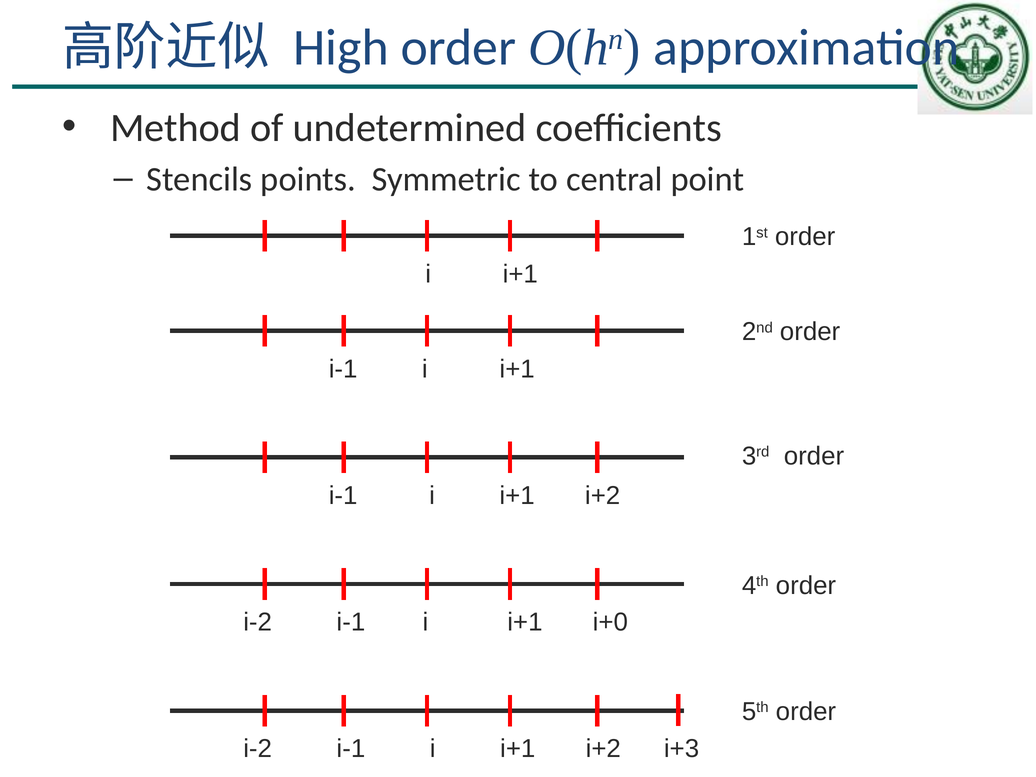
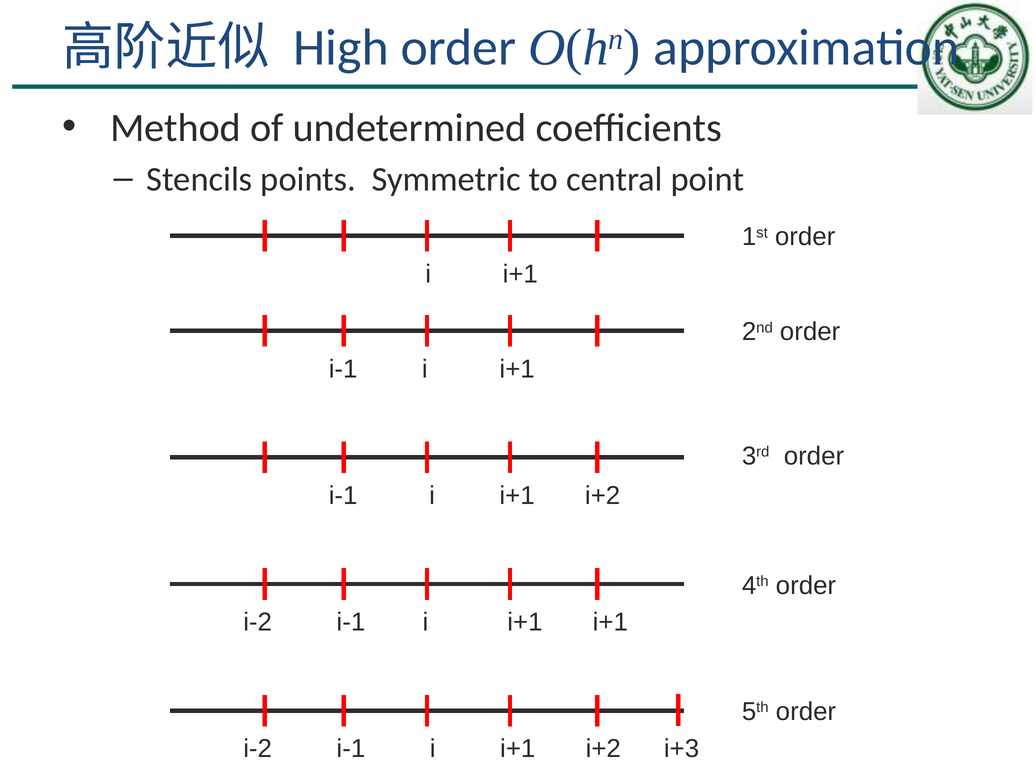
i+1 i+0: i+0 -> i+1
